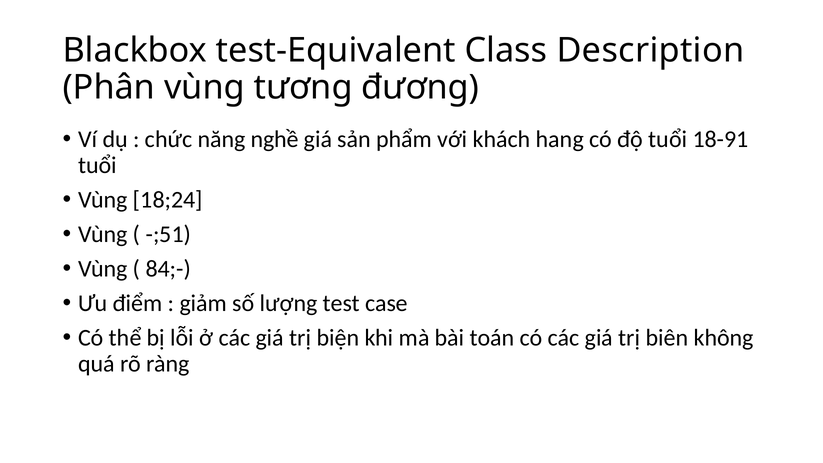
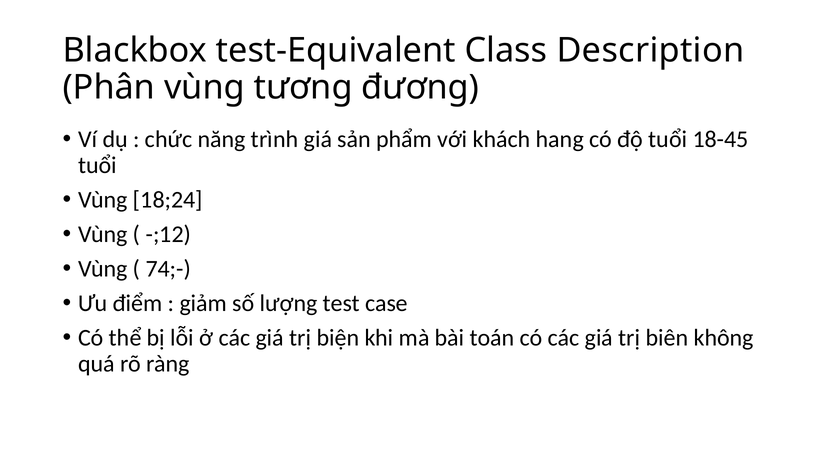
nghề: nghề -> trình
18-91: 18-91 -> 18-45
-;51: -;51 -> -;12
84;-: 84;- -> 74;-
